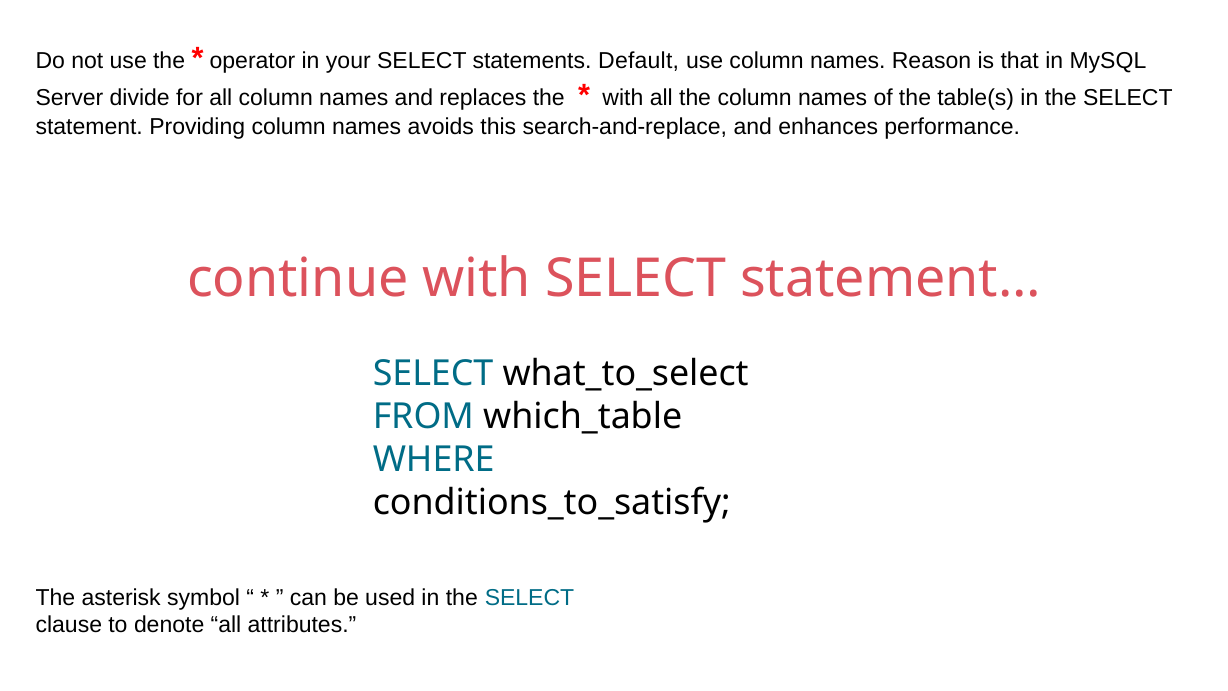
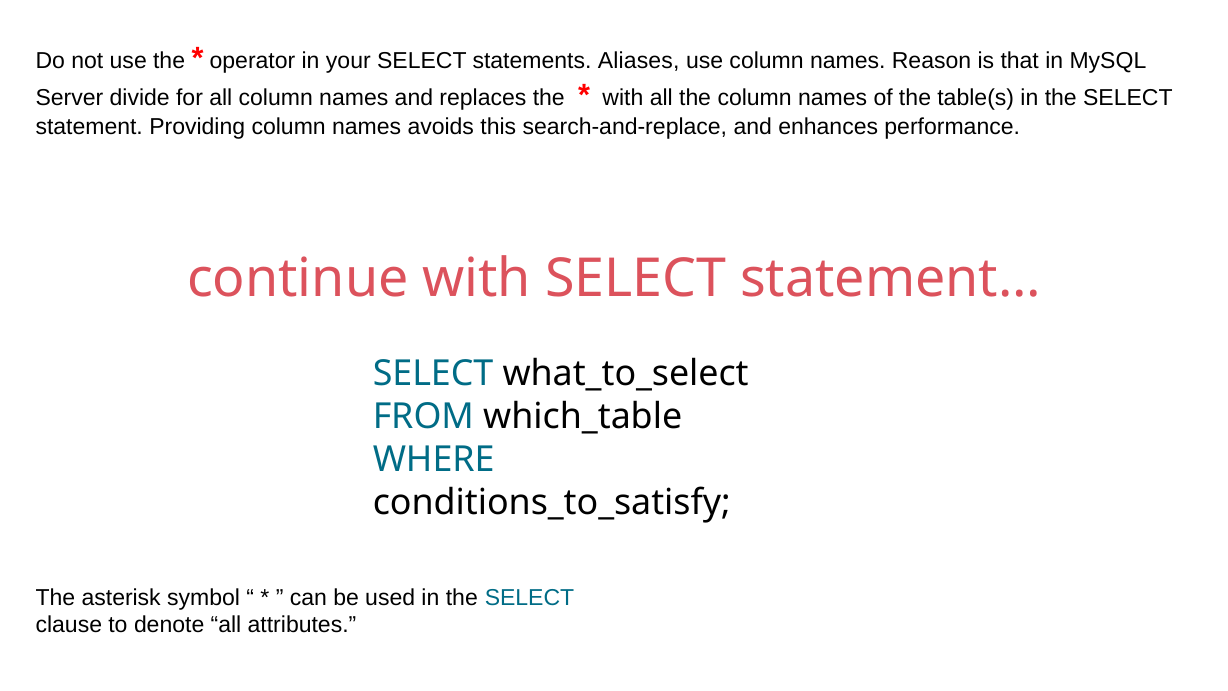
Default: Default -> Aliases
